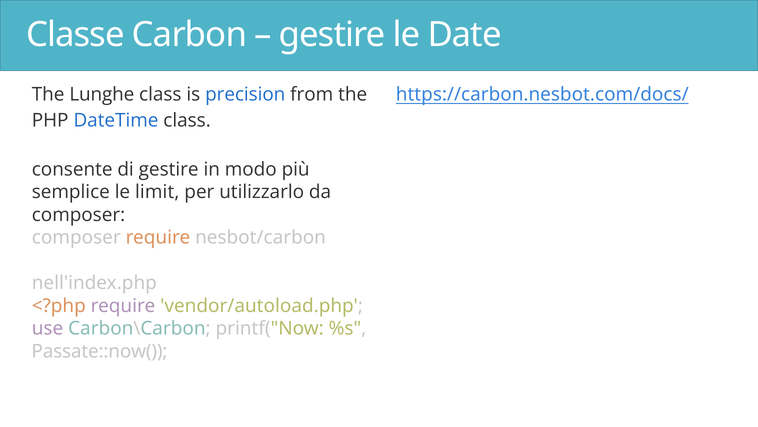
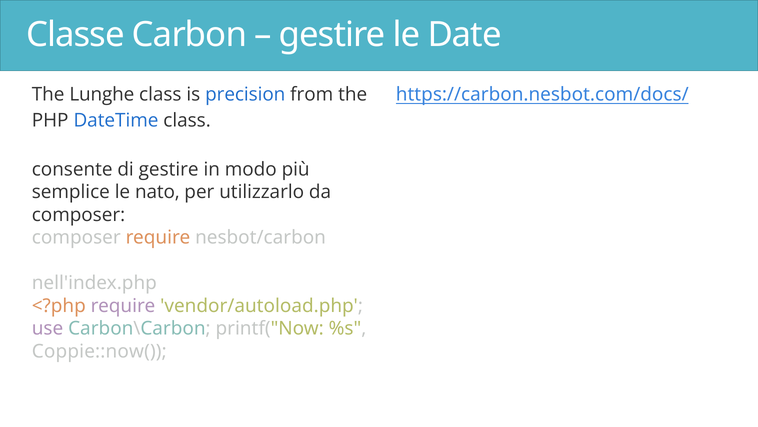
limit: limit -> nato
Passate::now(: Passate::now( -> Coppie::now(
